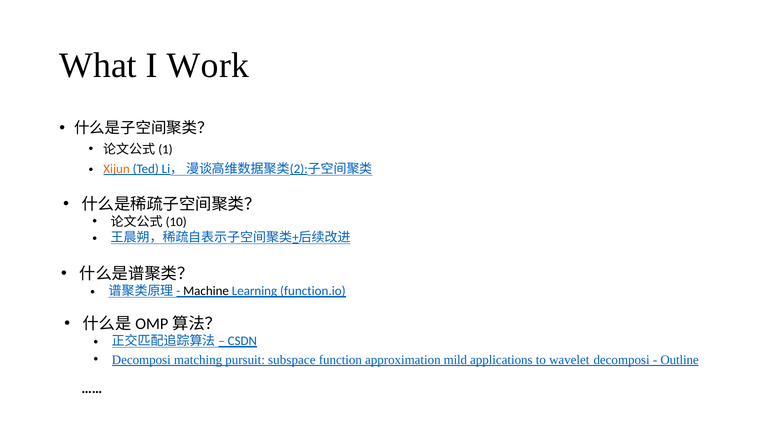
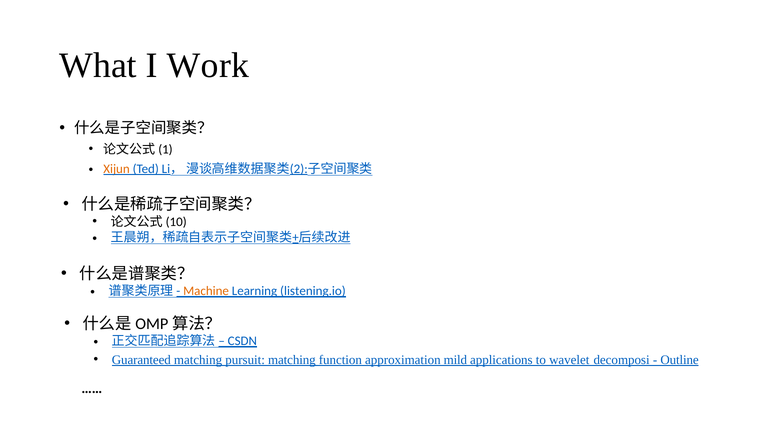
Machine colour: black -> orange
function.io: function.io -> listening.io
Decomposi at (141, 360): Decomposi -> Guaranteed
pursuit subspace: subspace -> matching
